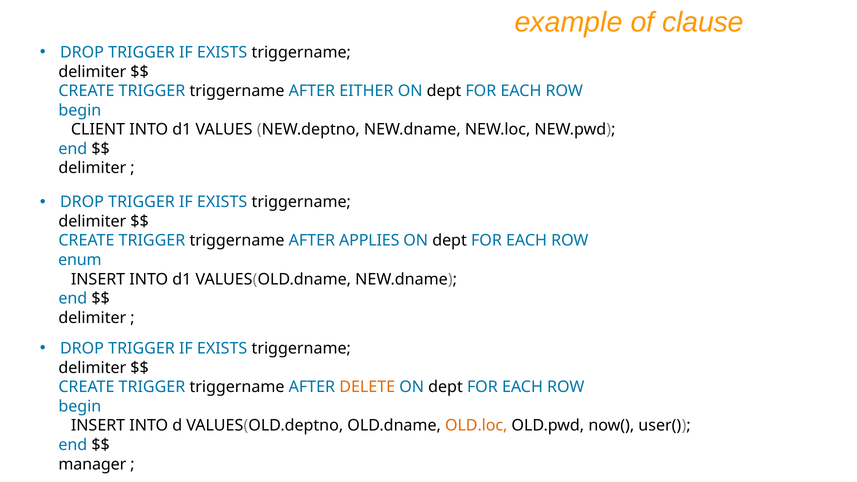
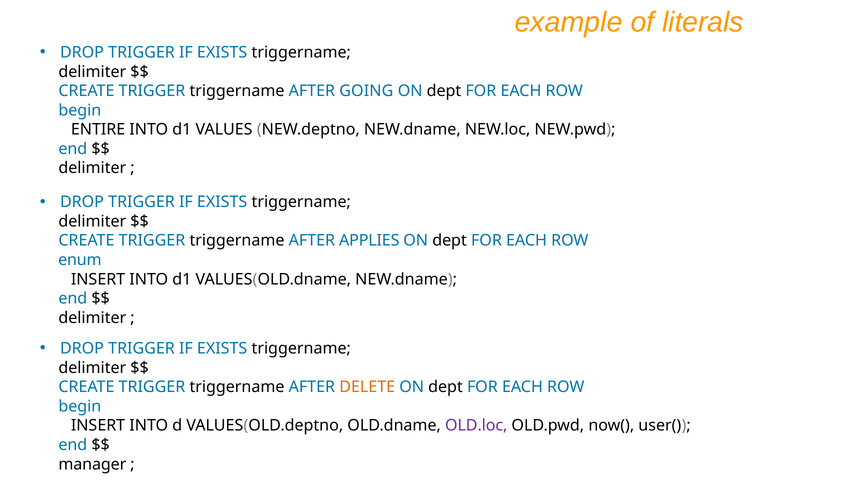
clause: clause -> literals
EITHER: EITHER -> GOING
CLIENT: CLIENT -> ENTIRE
OLD.loc colour: orange -> purple
